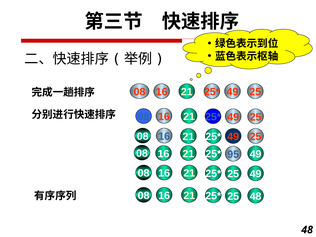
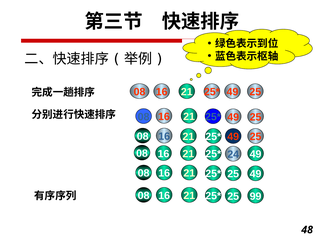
95: 95 -> 24
21 48: 48 -> 99
